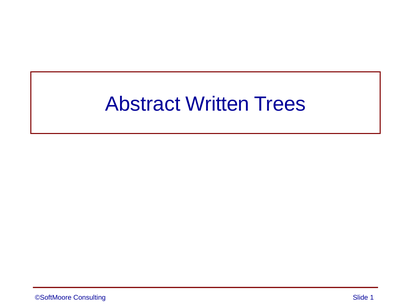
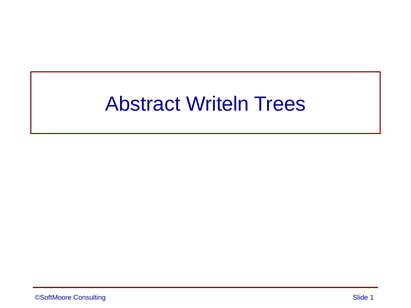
Written: Written -> Writeln
